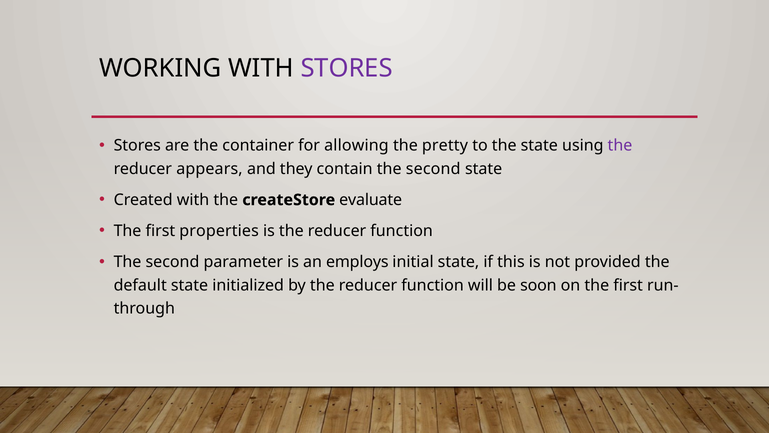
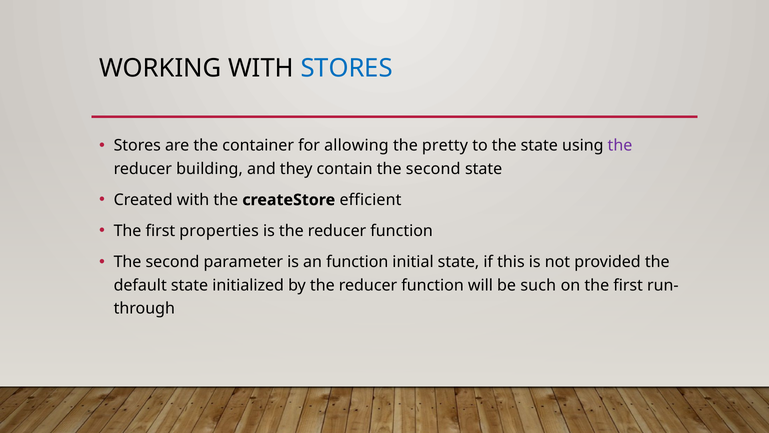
STORES at (347, 68) colour: purple -> blue
appears: appears -> building
evaluate: evaluate -> efficient
an employs: employs -> function
soon: soon -> such
